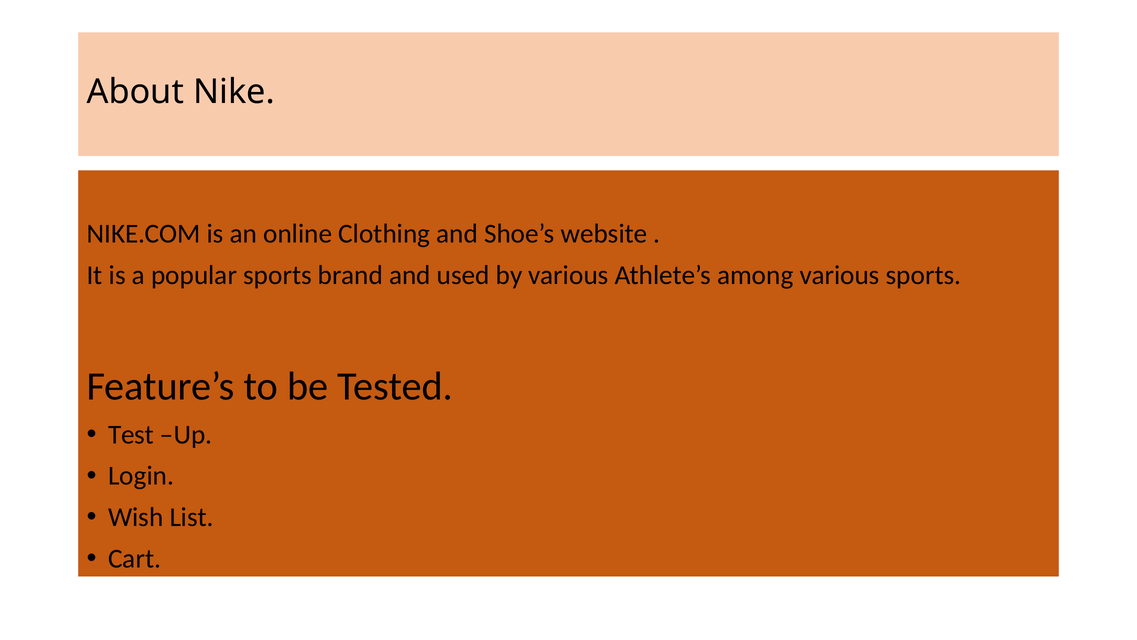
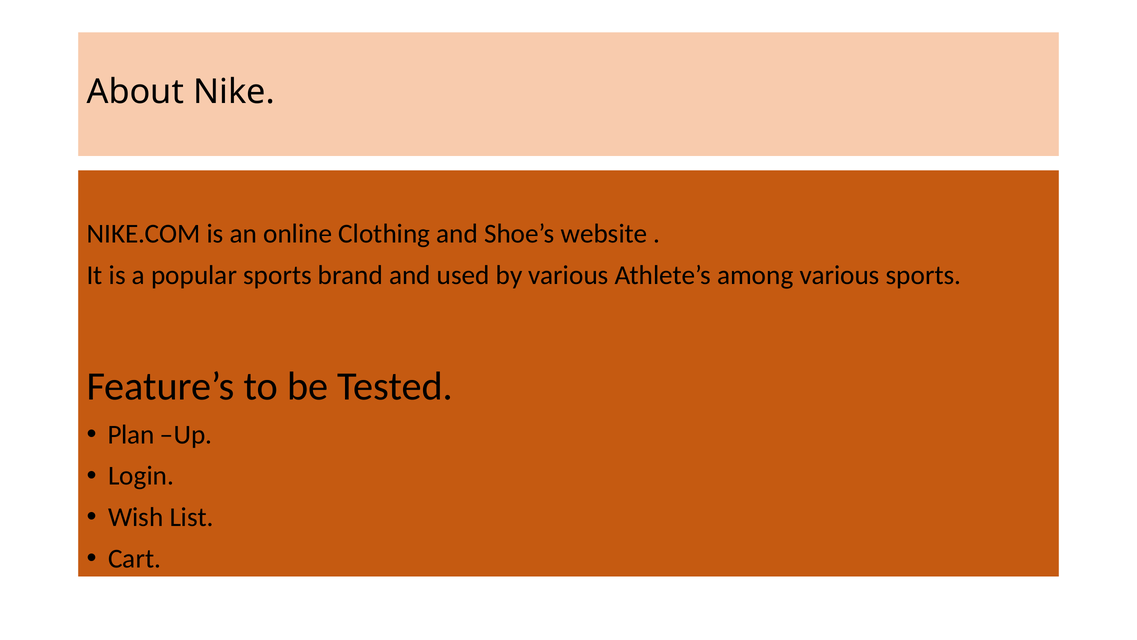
Test: Test -> Plan
